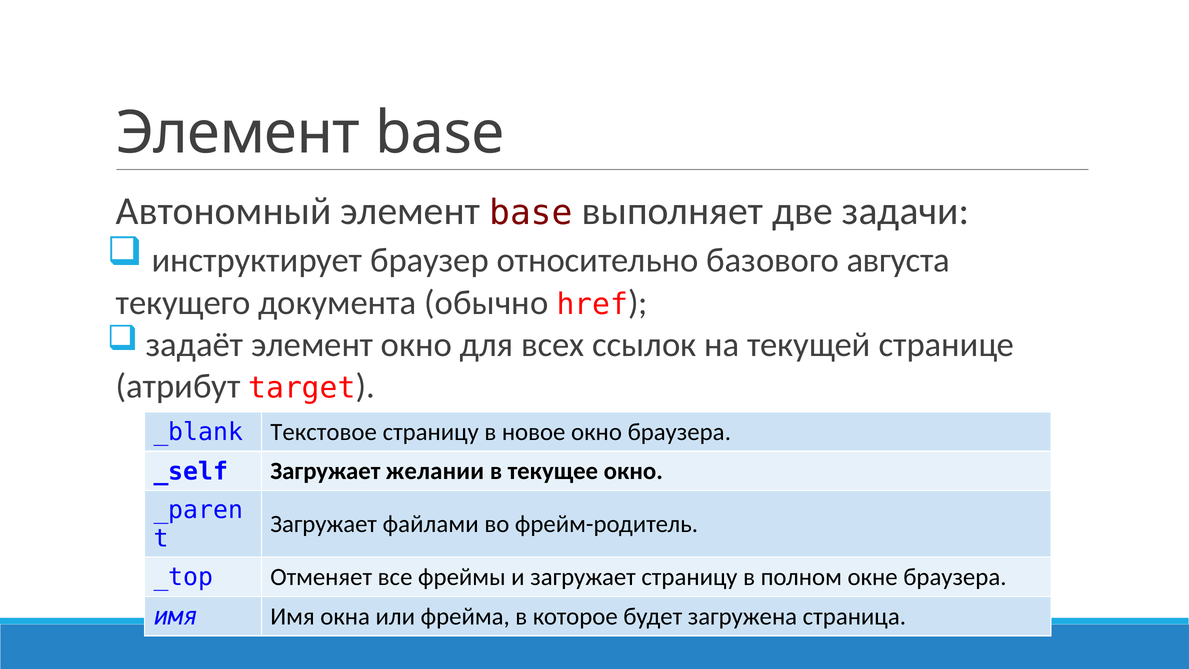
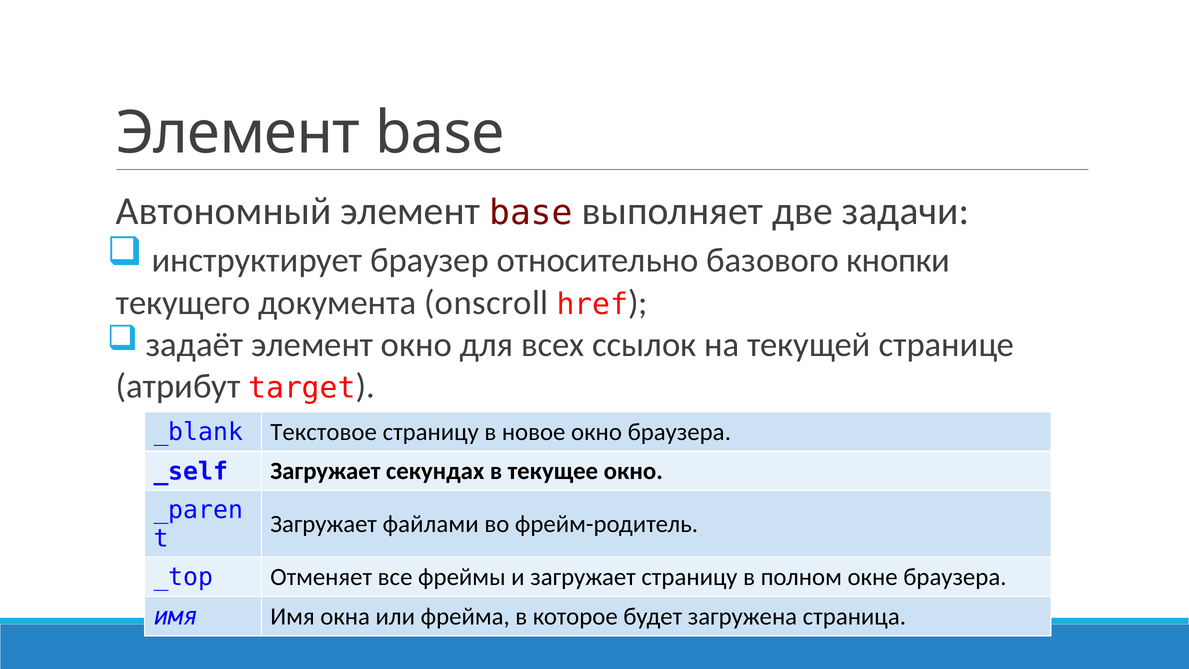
августа: августа -> кнопки
обычно: обычно -> onscroll
желании: желании -> секундах
